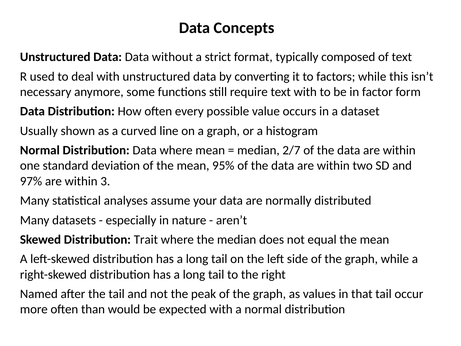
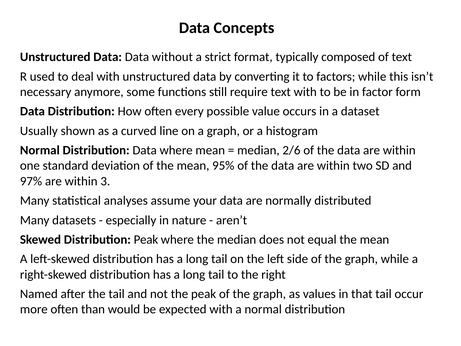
2/7: 2/7 -> 2/6
Distribution Trait: Trait -> Peak
